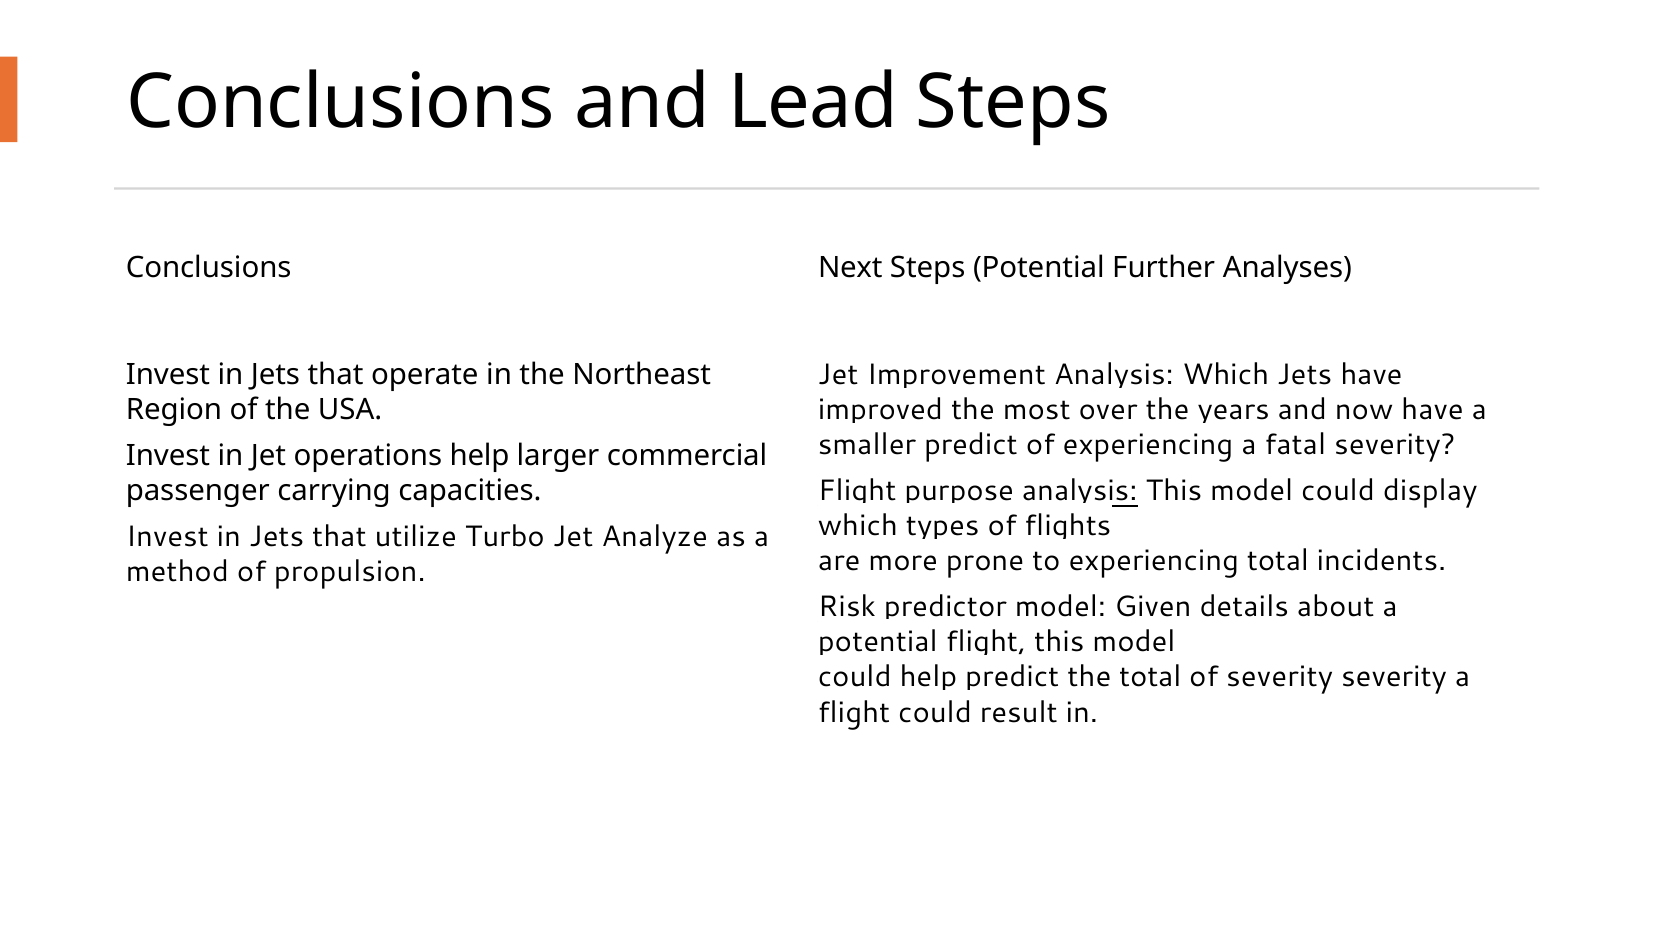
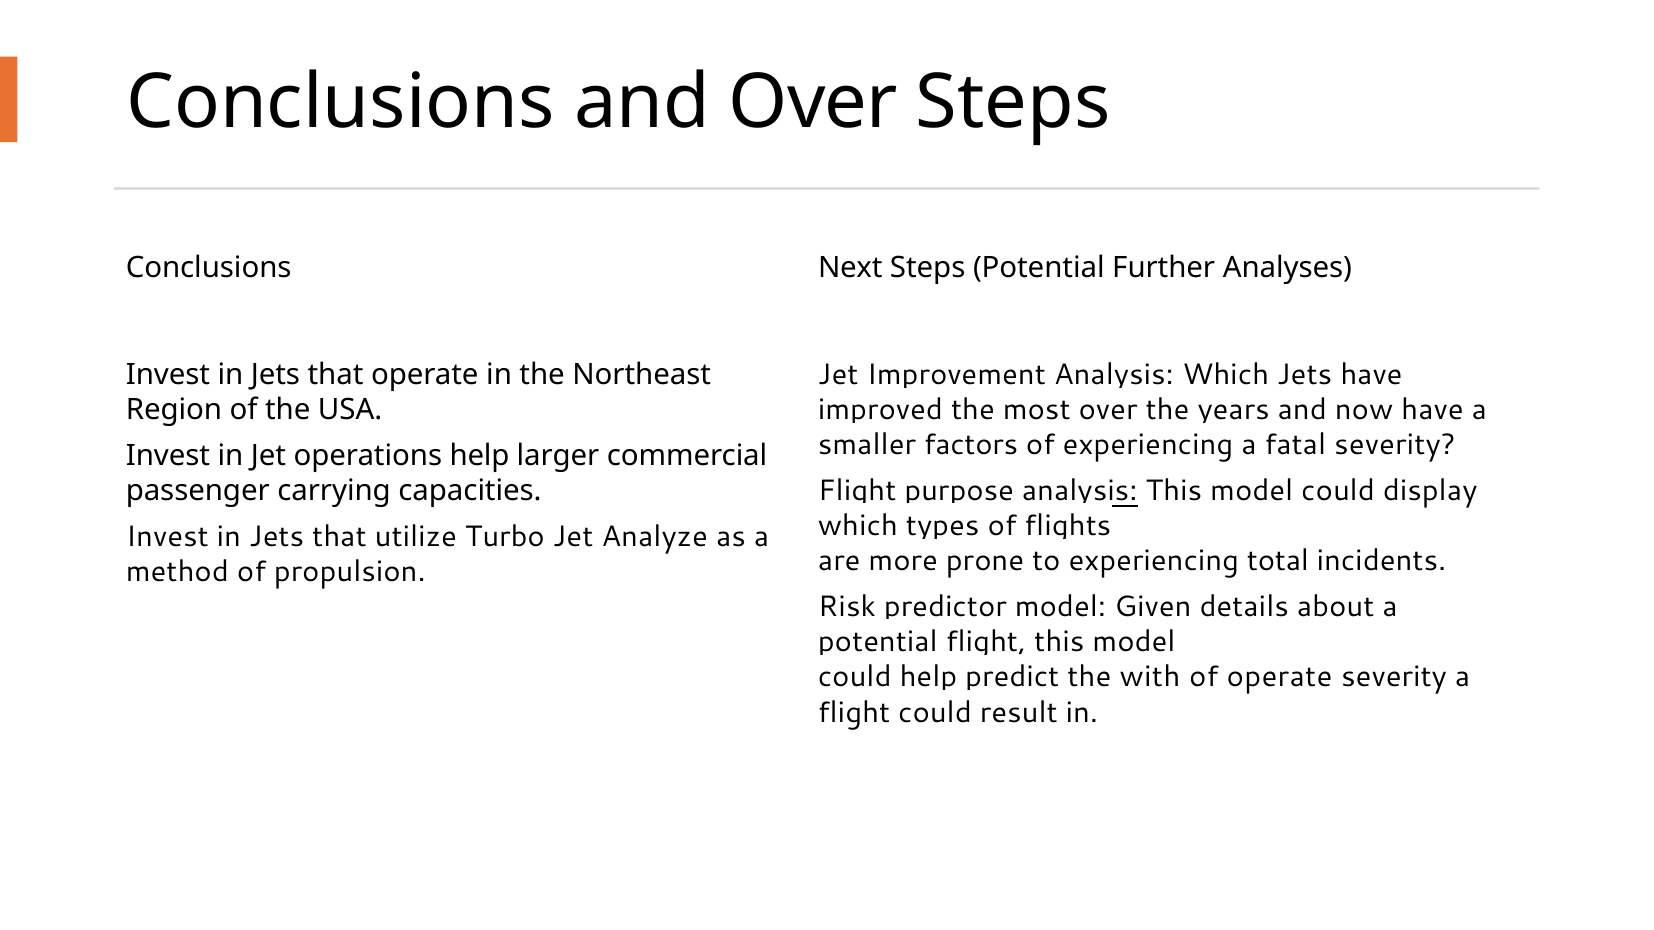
and Lead: Lead -> Over
smaller predict: predict -> factors
total at (1150, 677): total -> with
of severity: severity -> operate
